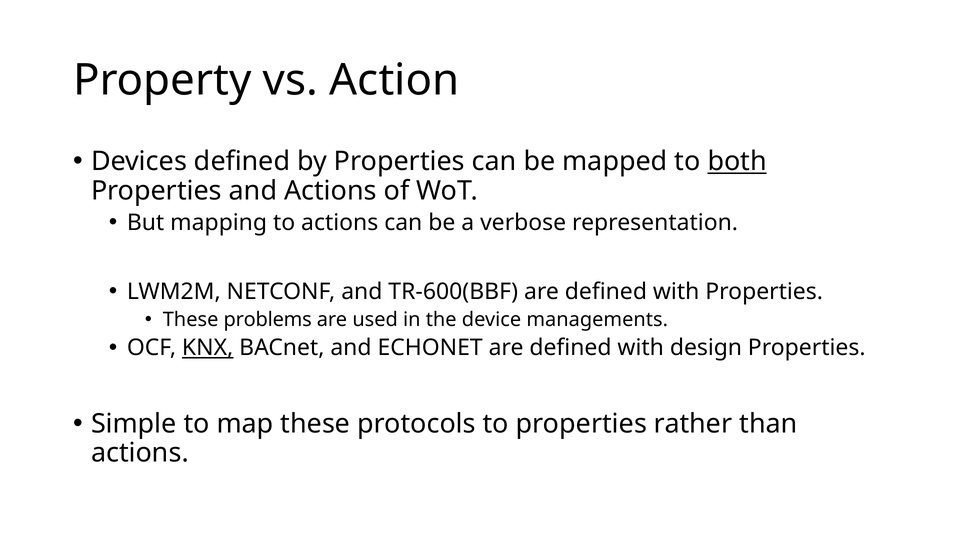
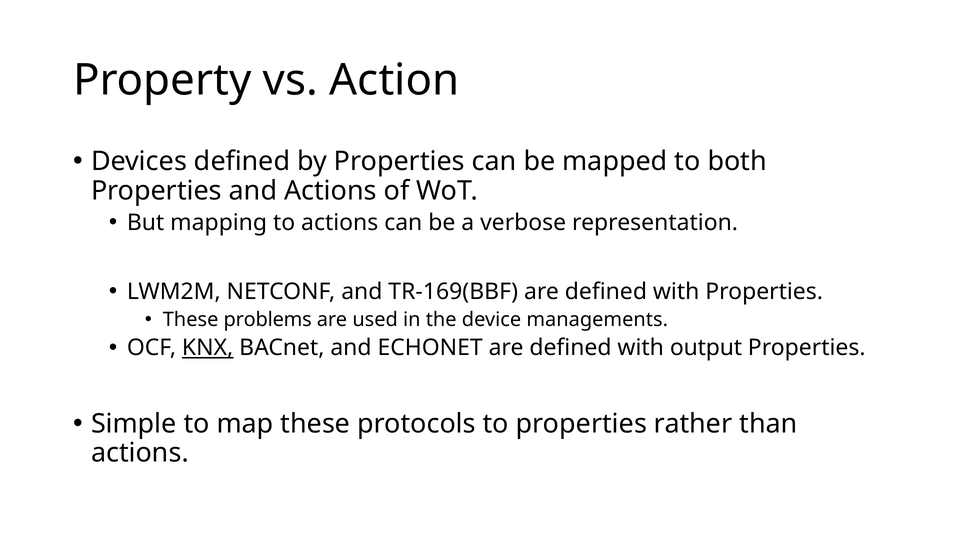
both underline: present -> none
TR-600(BBF: TR-600(BBF -> TR-169(BBF
design: design -> output
